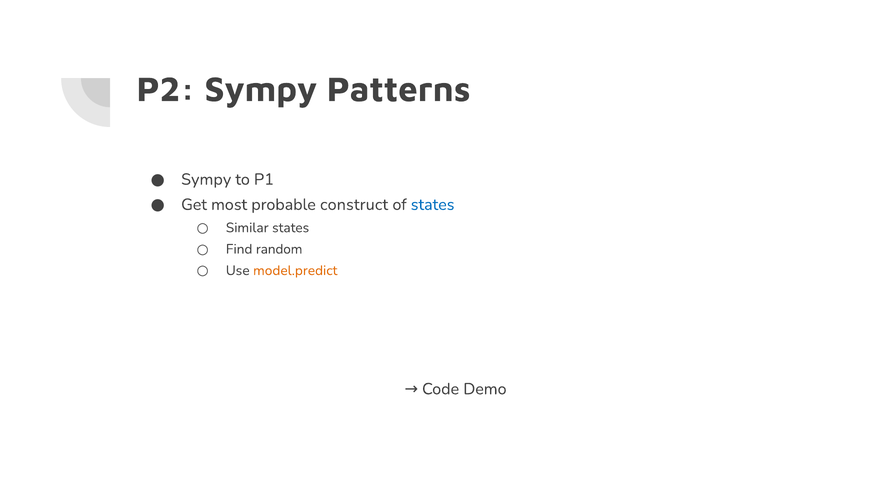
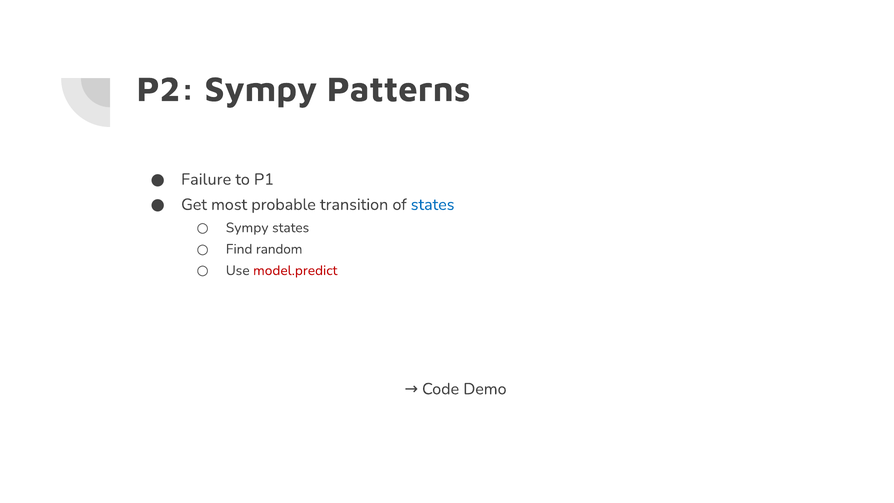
Sympy at (206, 179): Sympy -> Failure
construct: construct -> transition
Similar at (247, 228): Similar -> Sympy
model.predict colour: orange -> red
